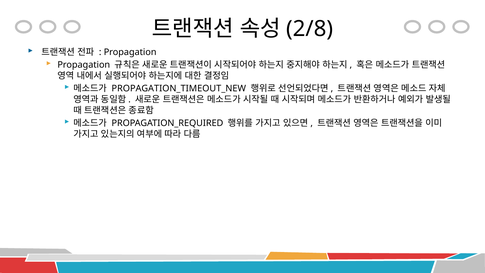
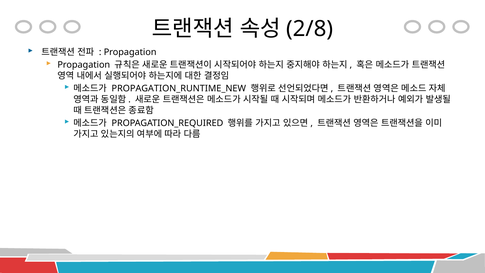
PROPAGATION_TIMEOUT_NEW: PROPAGATION_TIMEOUT_NEW -> PROPAGATION_RUNTIME_NEW
